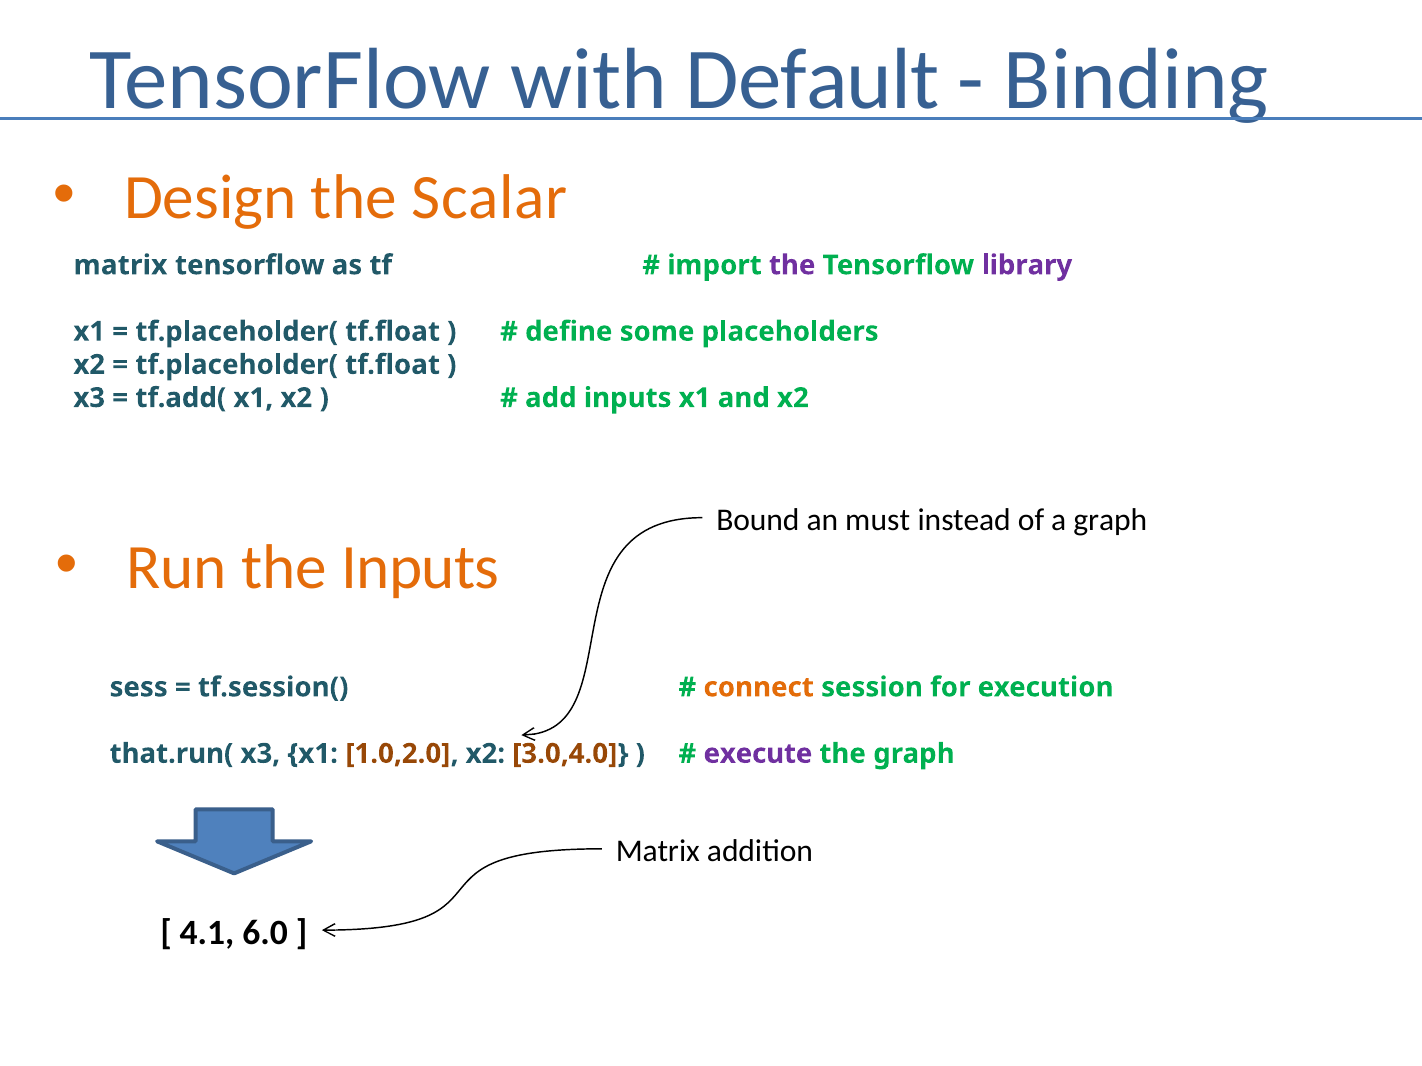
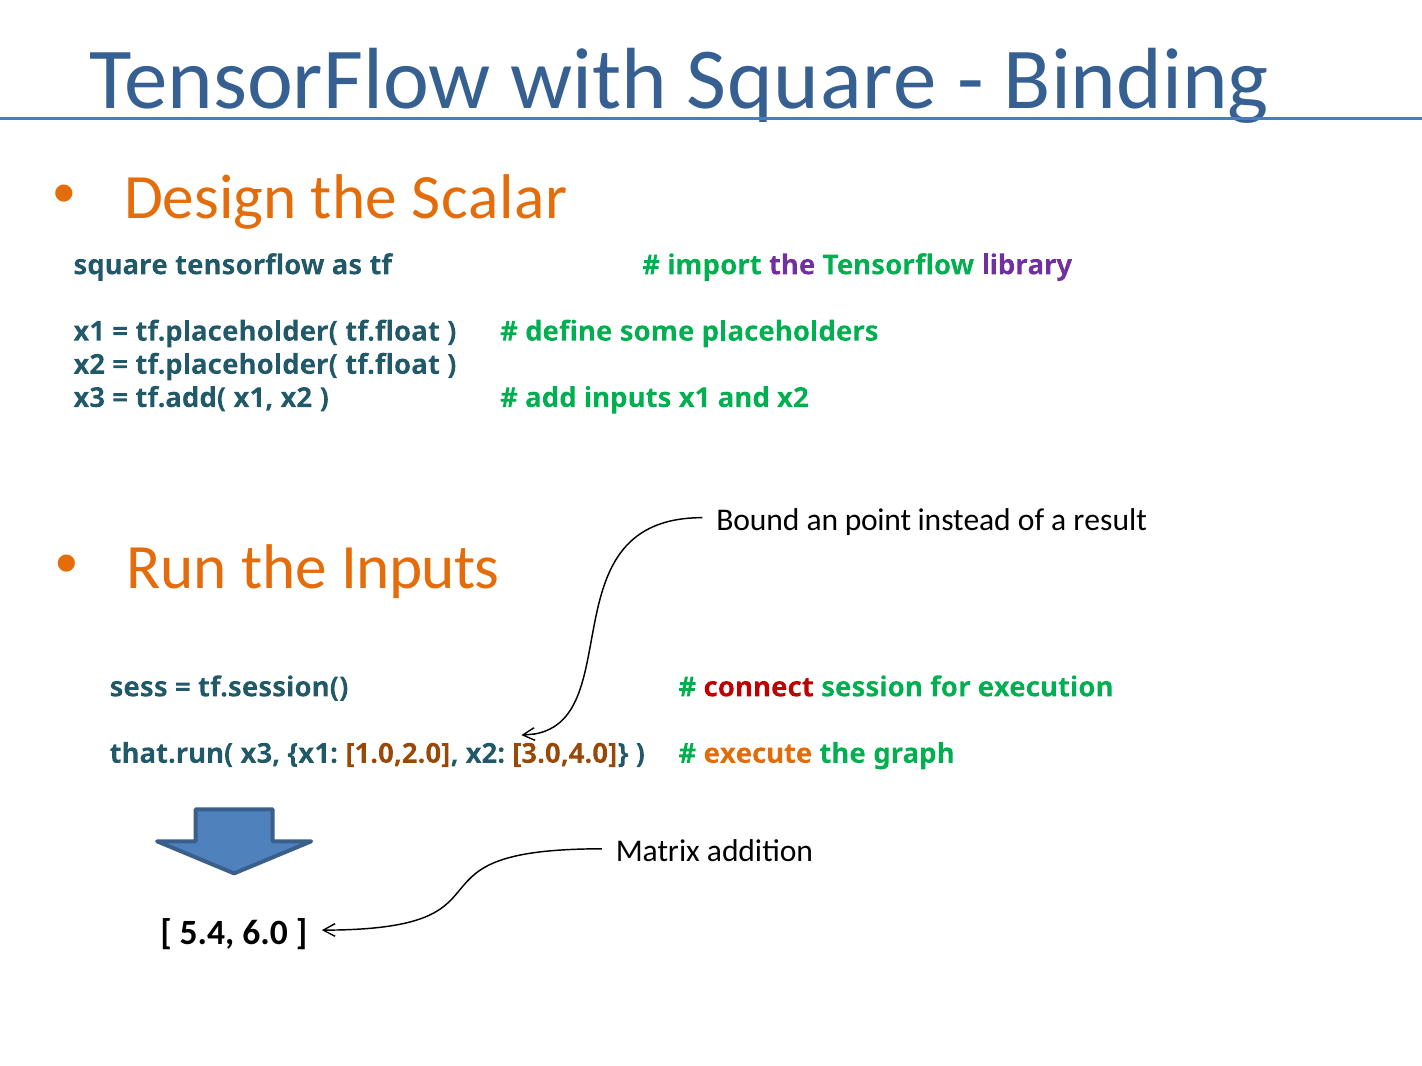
with Default: Default -> Square
matrix at (120, 265): matrix -> square
must: must -> point
a graph: graph -> result
connect colour: orange -> red
execute colour: purple -> orange
4.1: 4.1 -> 5.4
